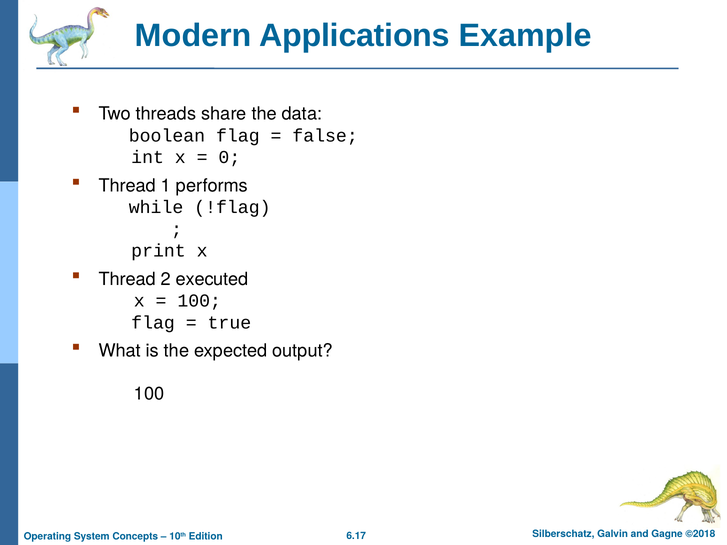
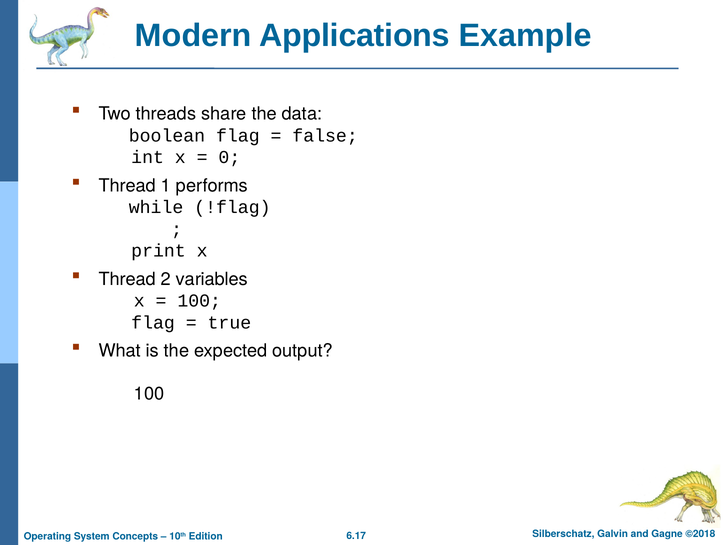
executed: executed -> variables
